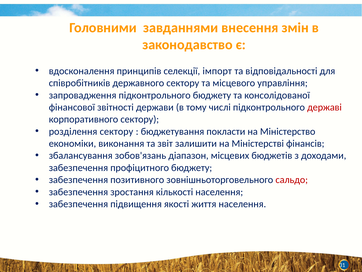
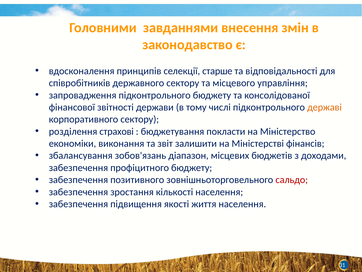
імпорт: імпорт -> старше
державі colour: red -> orange
розділення сектору: сектору -> страхові
